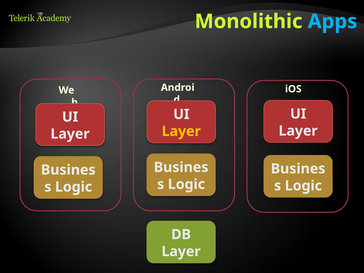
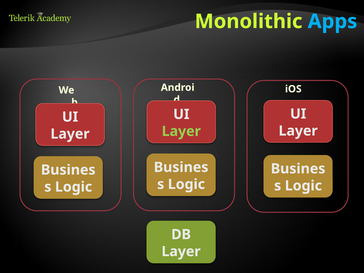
Layer at (181, 131) colour: yellow -> light green
